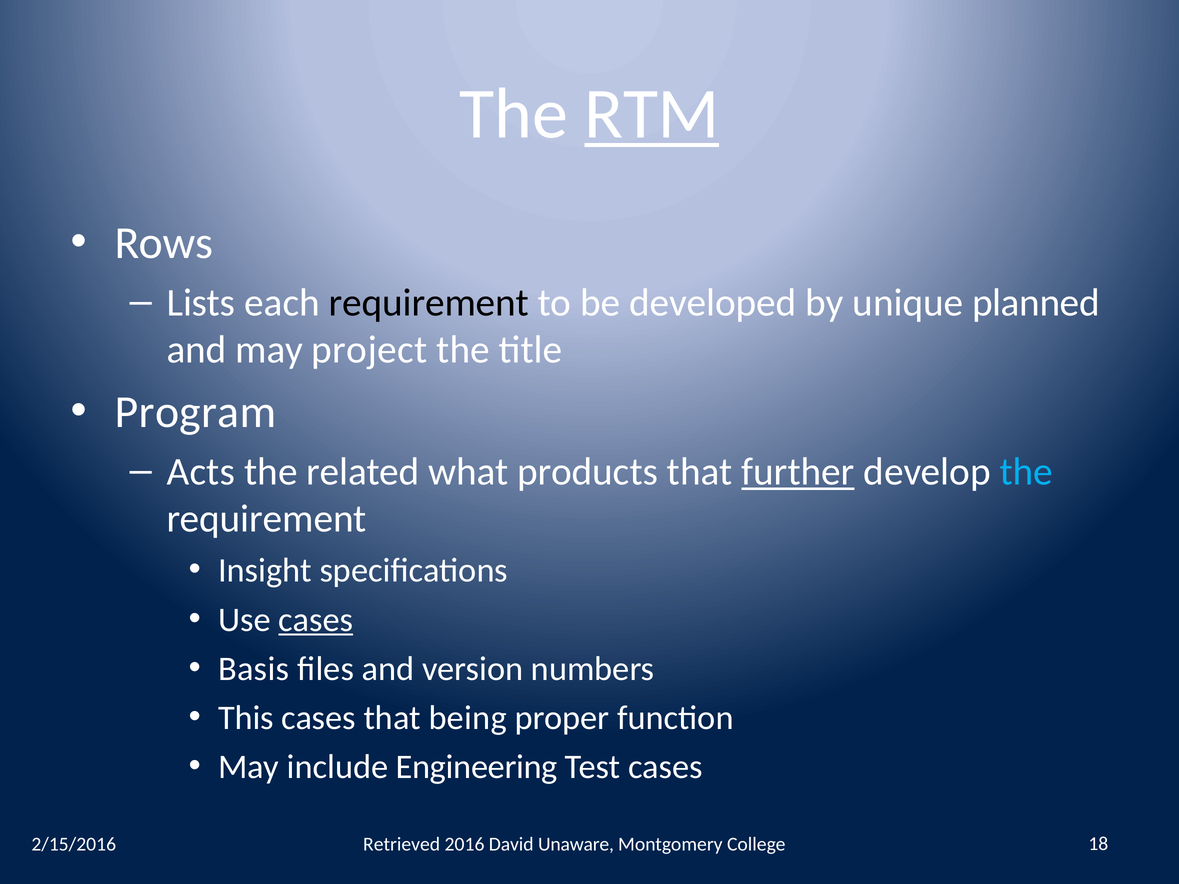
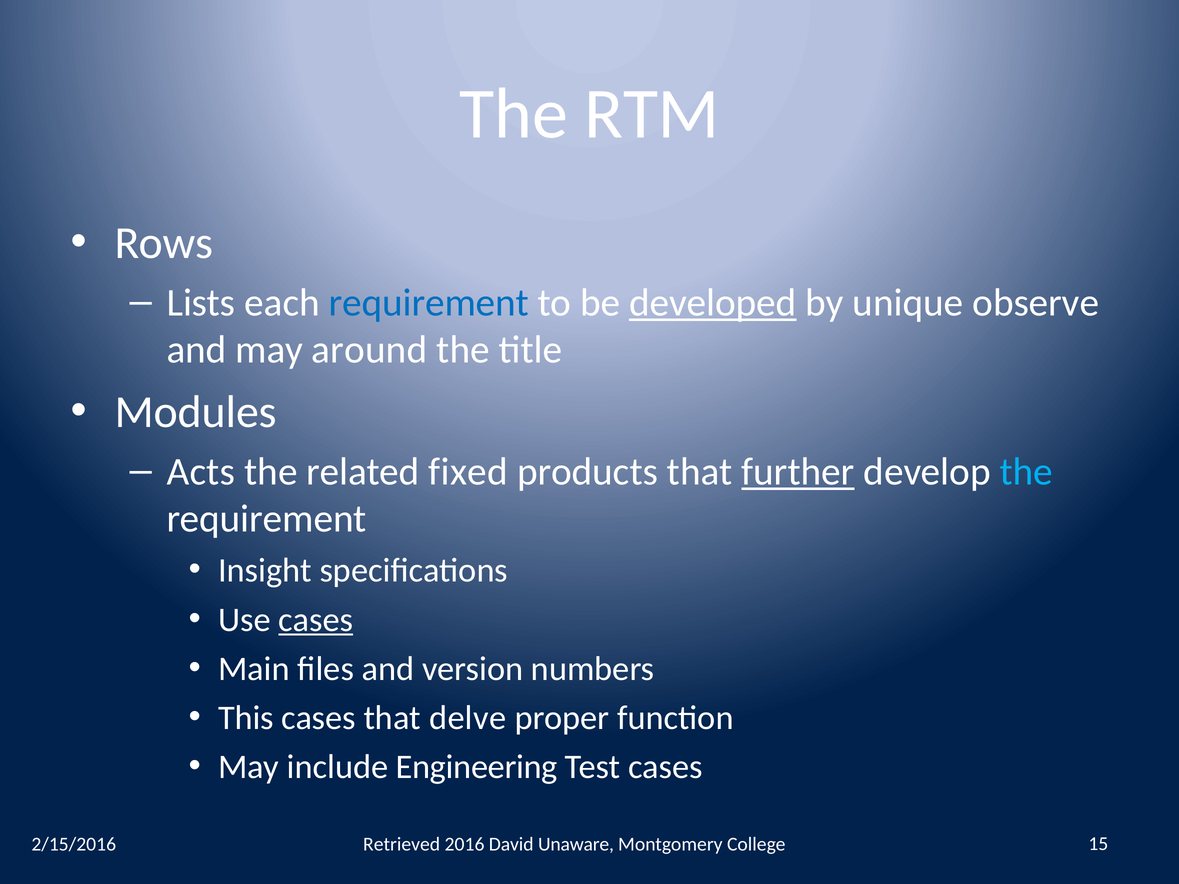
RTM underline: present -> none
requirement at (429, 303) colour: black -> blue
developed underline: none -> present
planned: planned -> observe
project: project -> around
Program: Program -> Modules
what: what -> fixed
Basis: Basis -> Main
being: being -> delve
18: 18 -> 15
